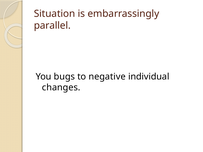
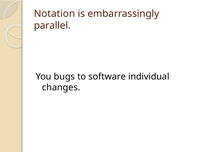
Situation: Situation -> Notation
negative: negative -> software
